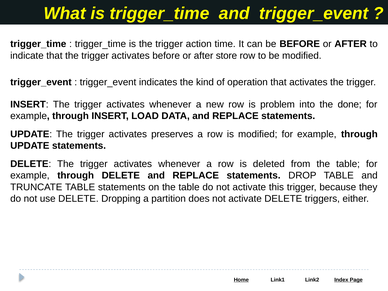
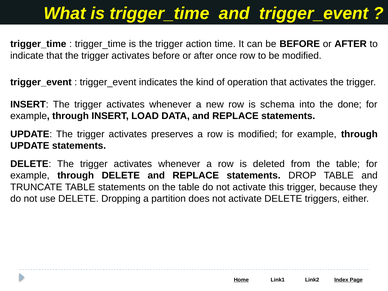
store: store -> once
problem: problem -> schema
